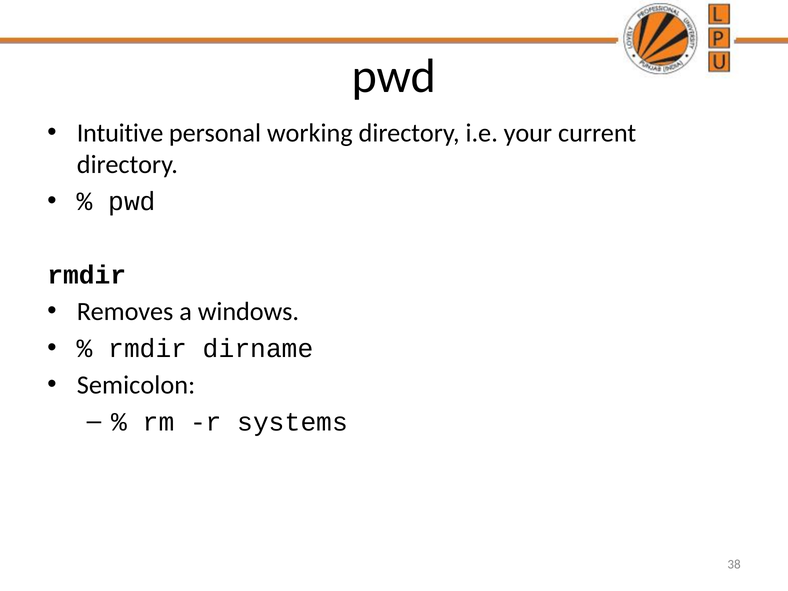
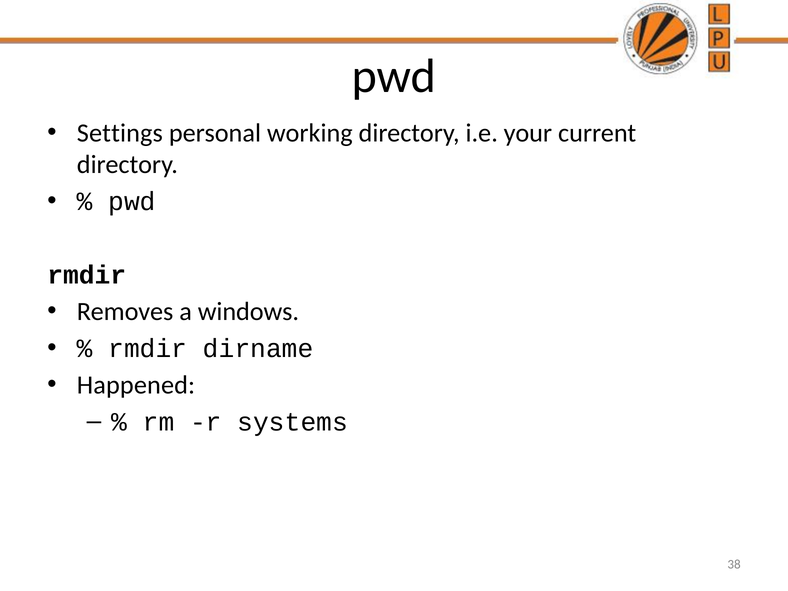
Intuitive: Intuitive -> Settings
Semicolon: Semicolon -> Happened
